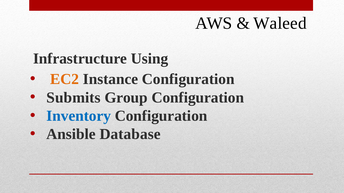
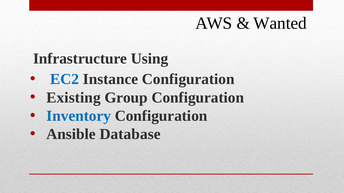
Waleed: Waleed -> Wanted
EC2 colour: orange -> blue
Submits: Submits -> Existing
